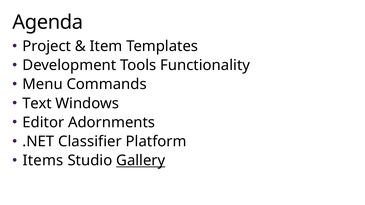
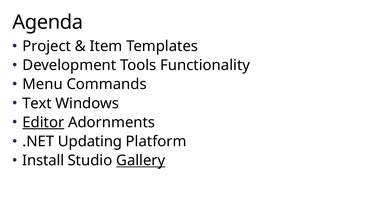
Editor underline: none -> present
Classifier: Classifier -> Updating
Items: Items -> Install
